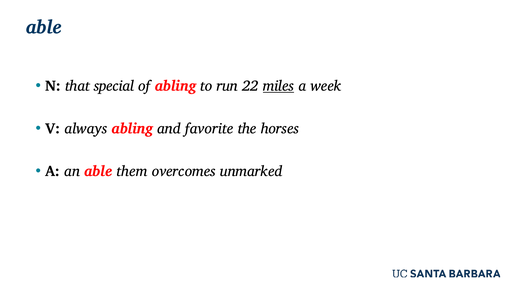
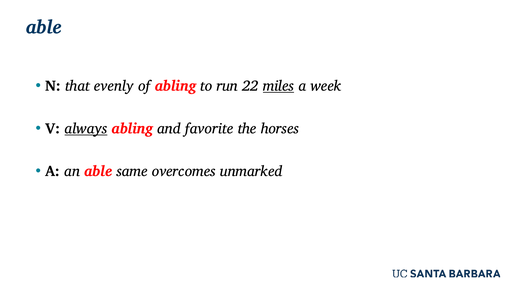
special: special -> evenly
always underline: none -> present
them: them -> same
